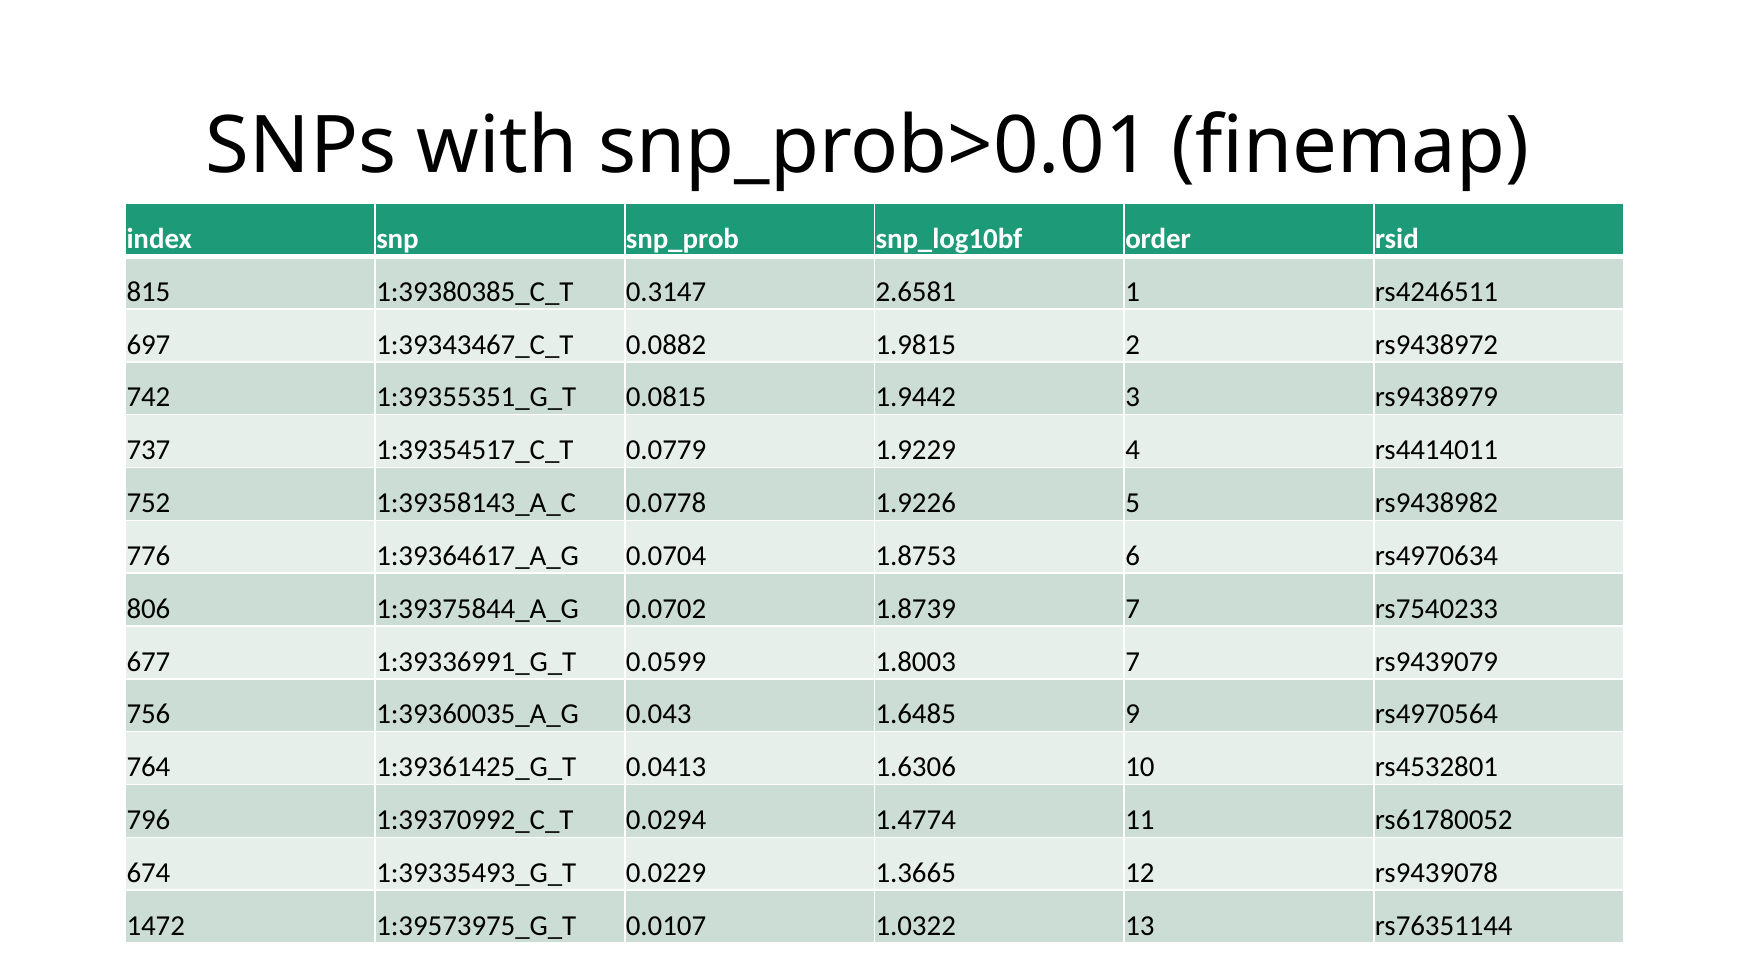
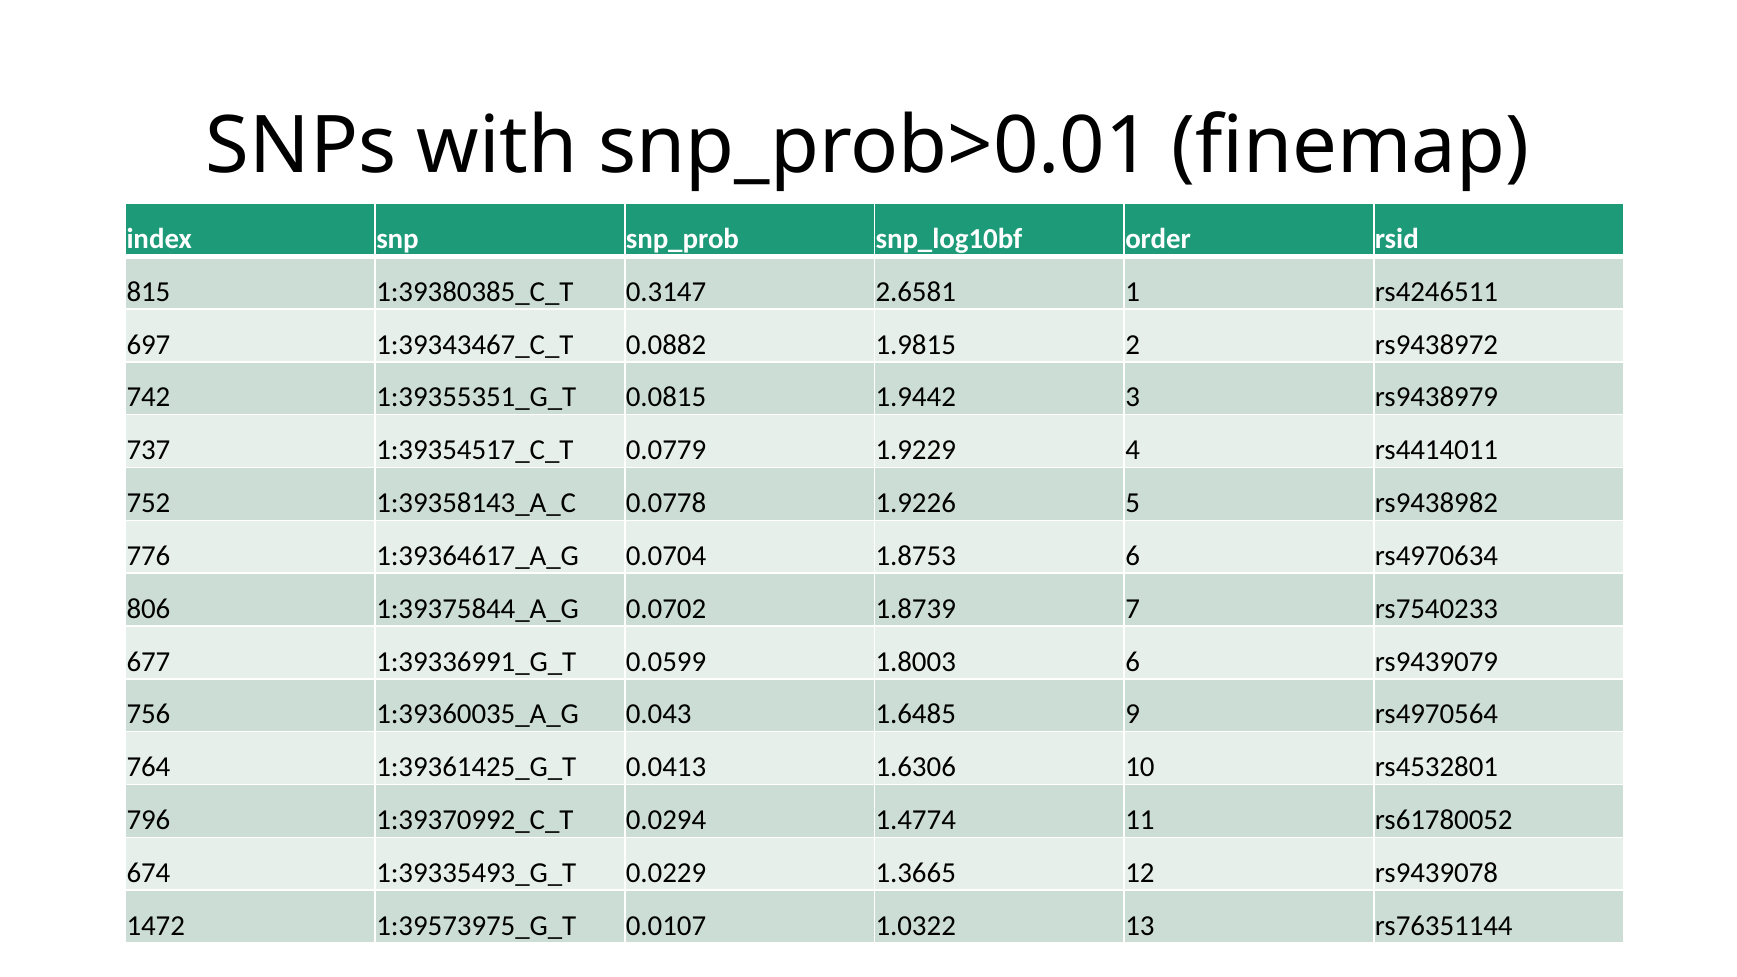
1.8003 7: 7 -> 6
